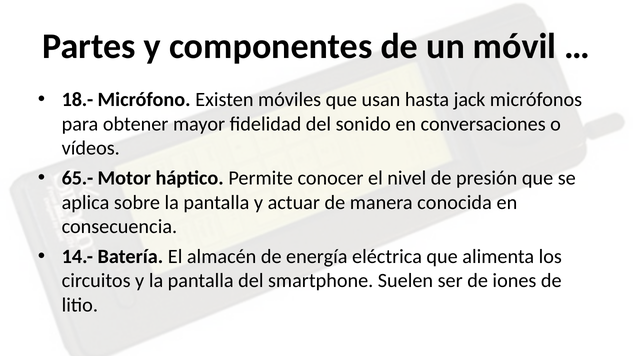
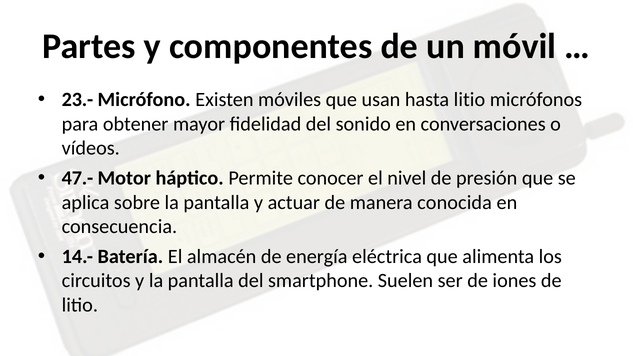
18.-: 18.- -> 23.-
hasta jack: jack -> litio
65.-: 65.- -> 47.-
